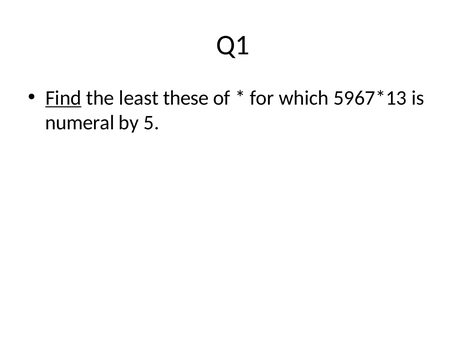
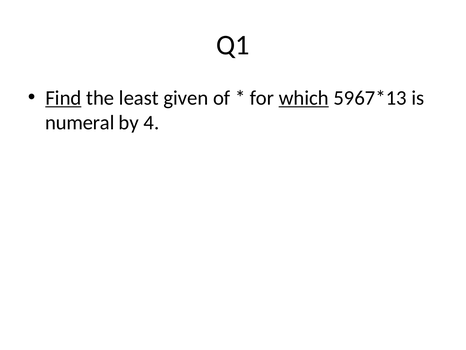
these: these -> given
which underline: none -> present
5: 5 -> 4
